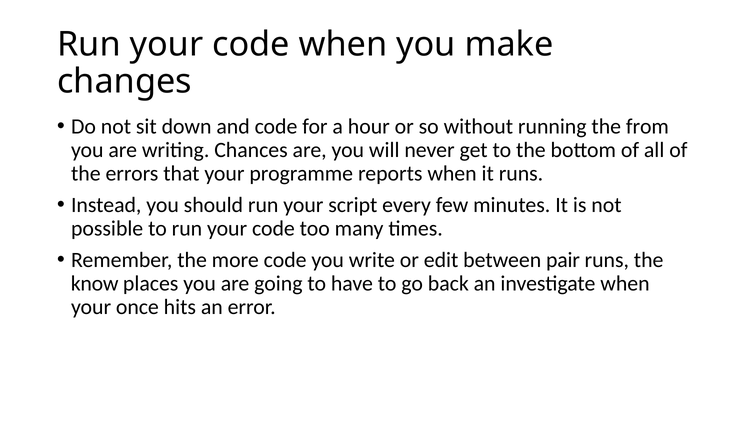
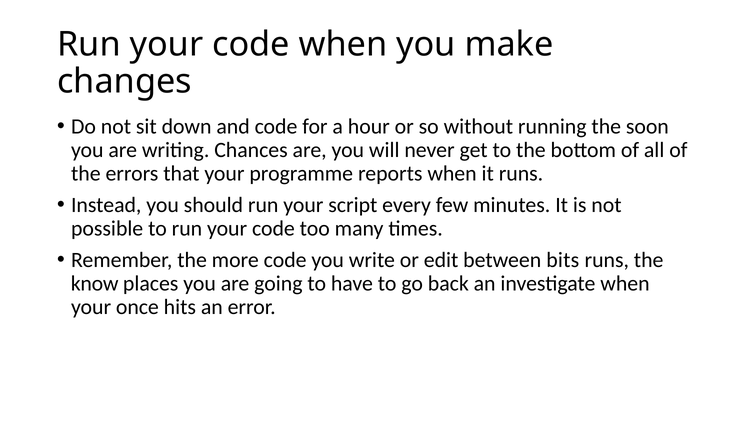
from: from -> soon
pair: pair -> bits
